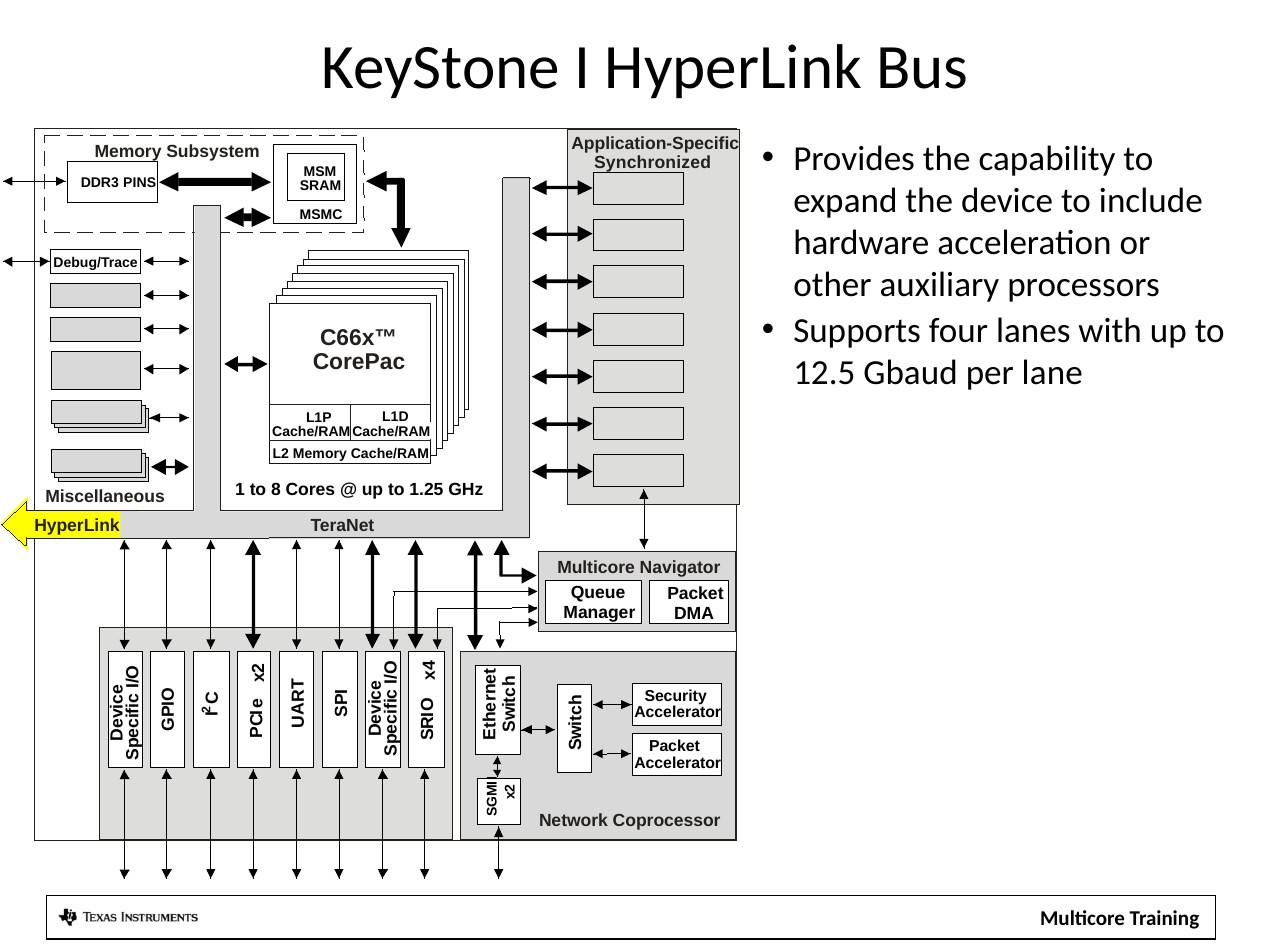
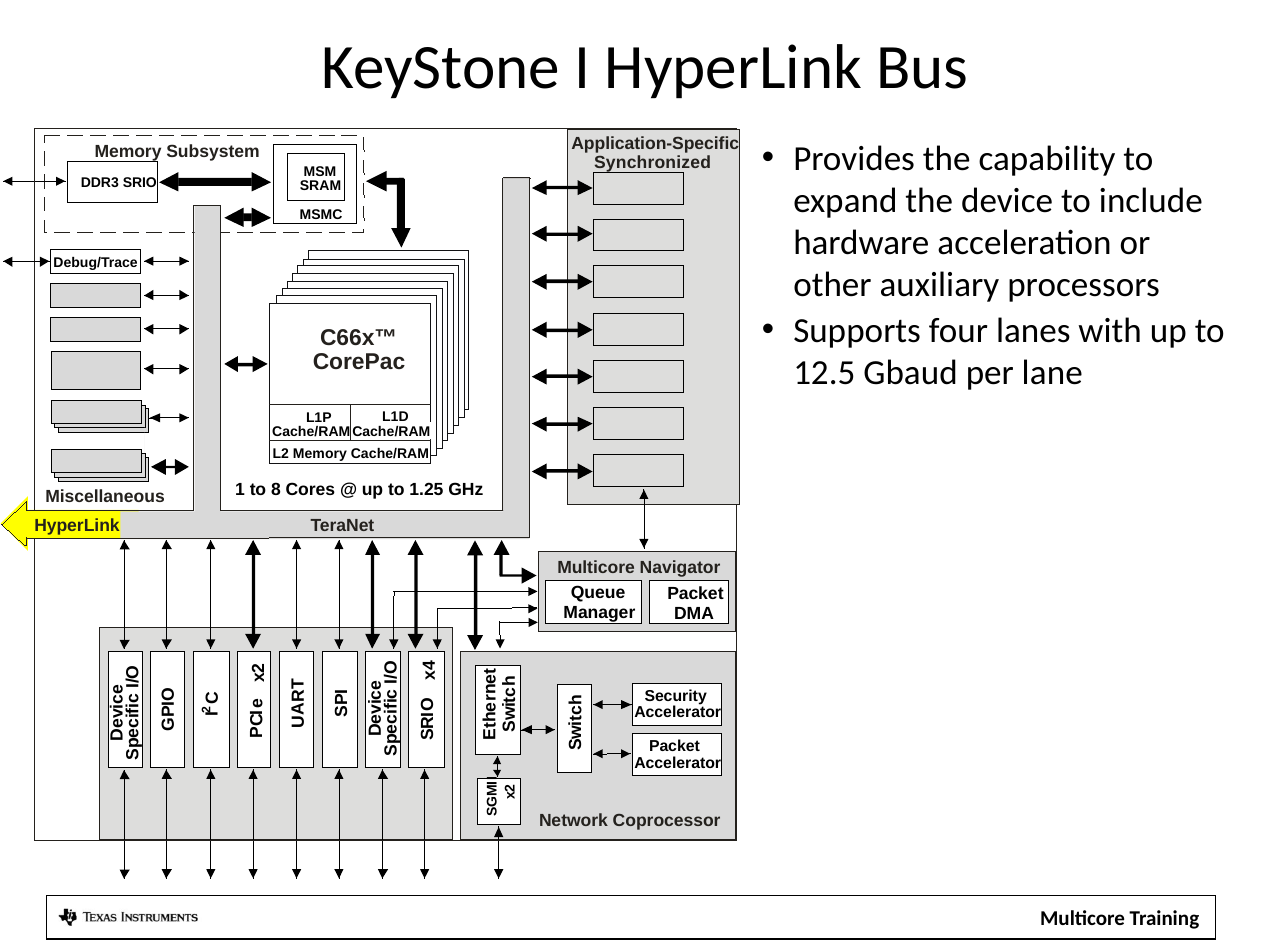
PINS: PINS -> SRIO
